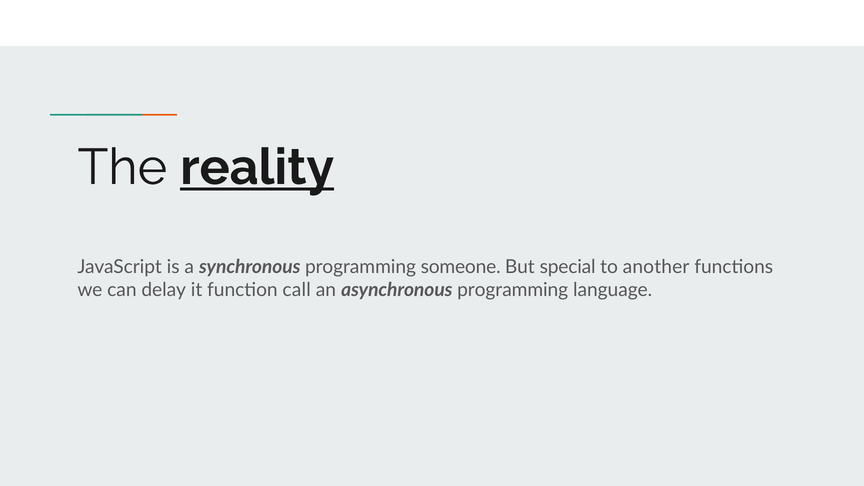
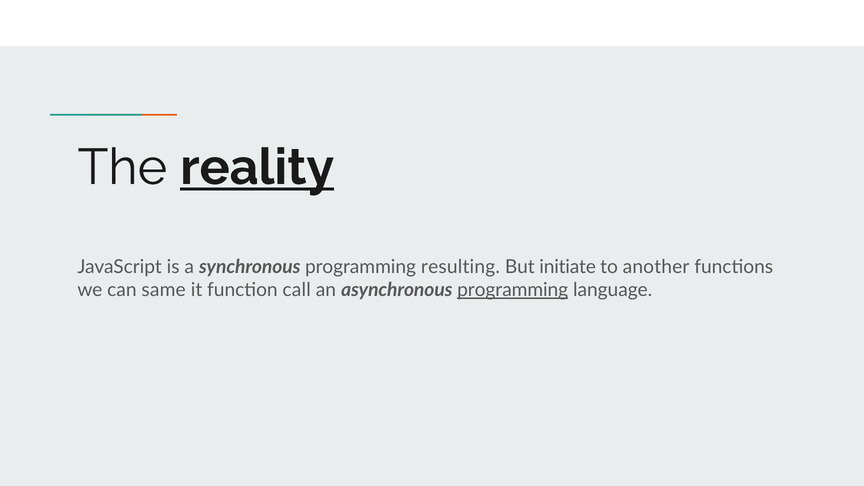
someone: someone -> resulting
special: special -> initiate
delay: delay -> same
programming at (513, 290) underline: none -> present
